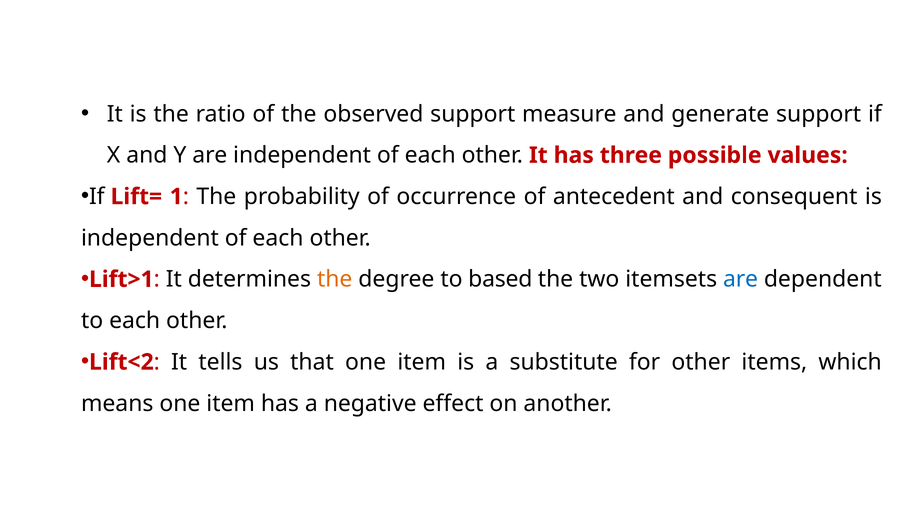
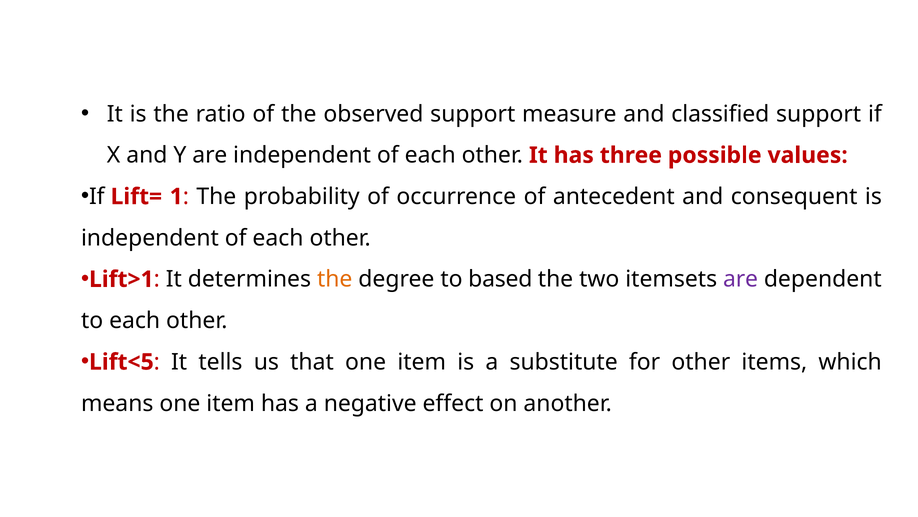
generate: generate -> classified
are at (741, 279) colour: blue -> purple
Lift<2: Lift<2 -> Lift<5
